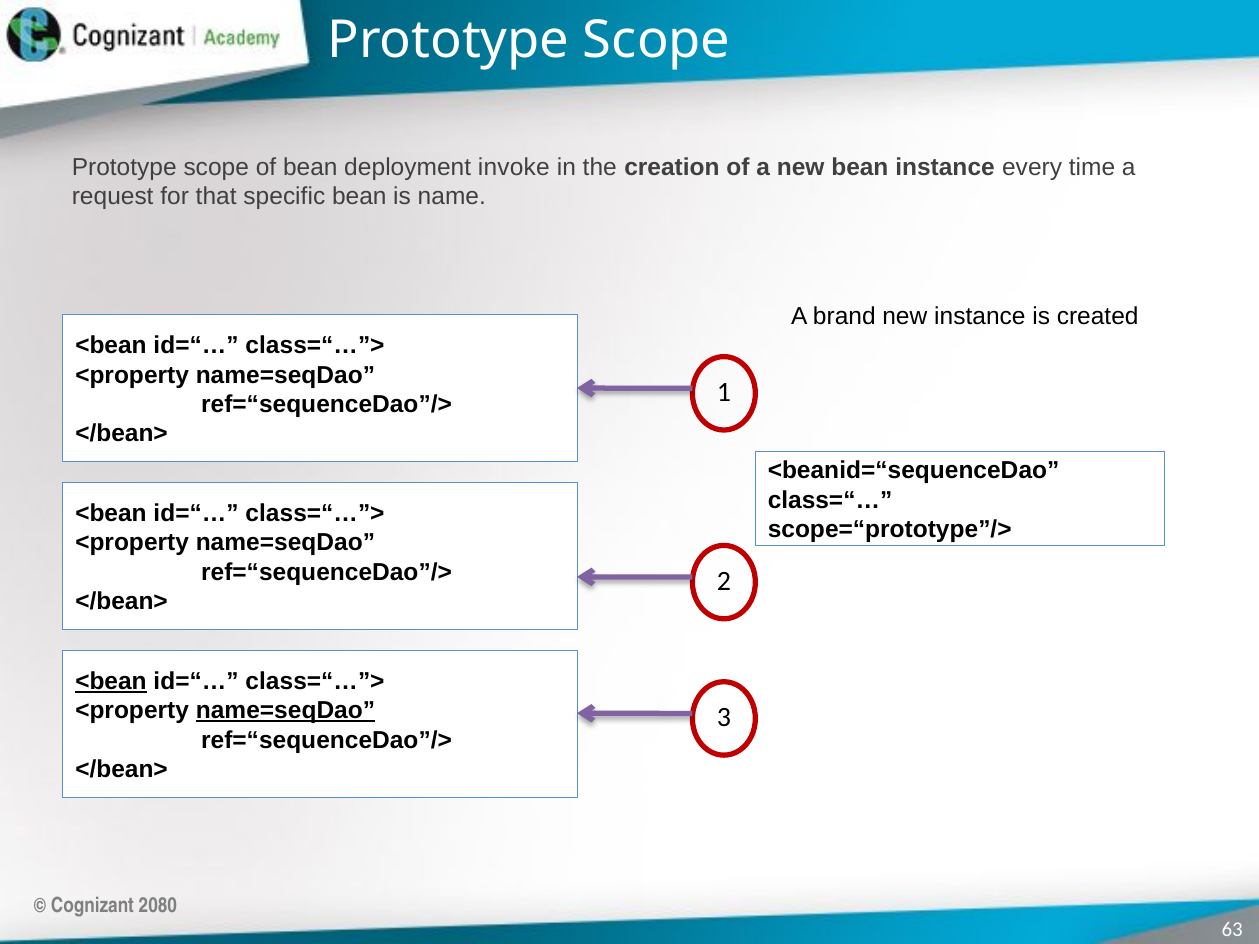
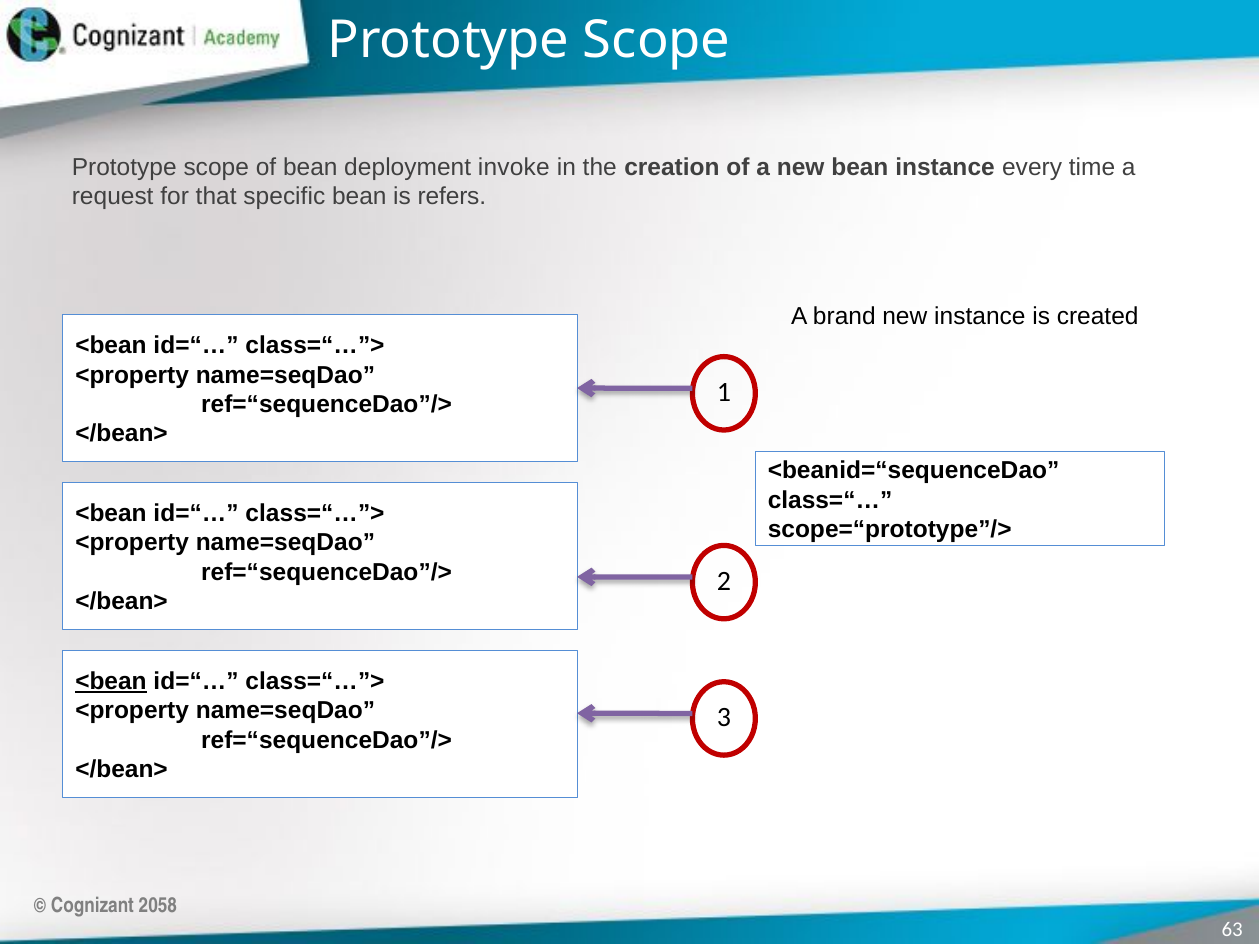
name: name -> refers
name=seqDao at (285, 711) underline: present -> none
2080: 2080 -> 2058
